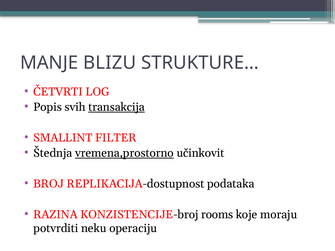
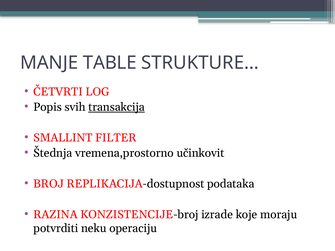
BLIZU: BLIZU -> TABLE
vremena,prostorno underline: present -> none
rooms: rooms -> izrade
